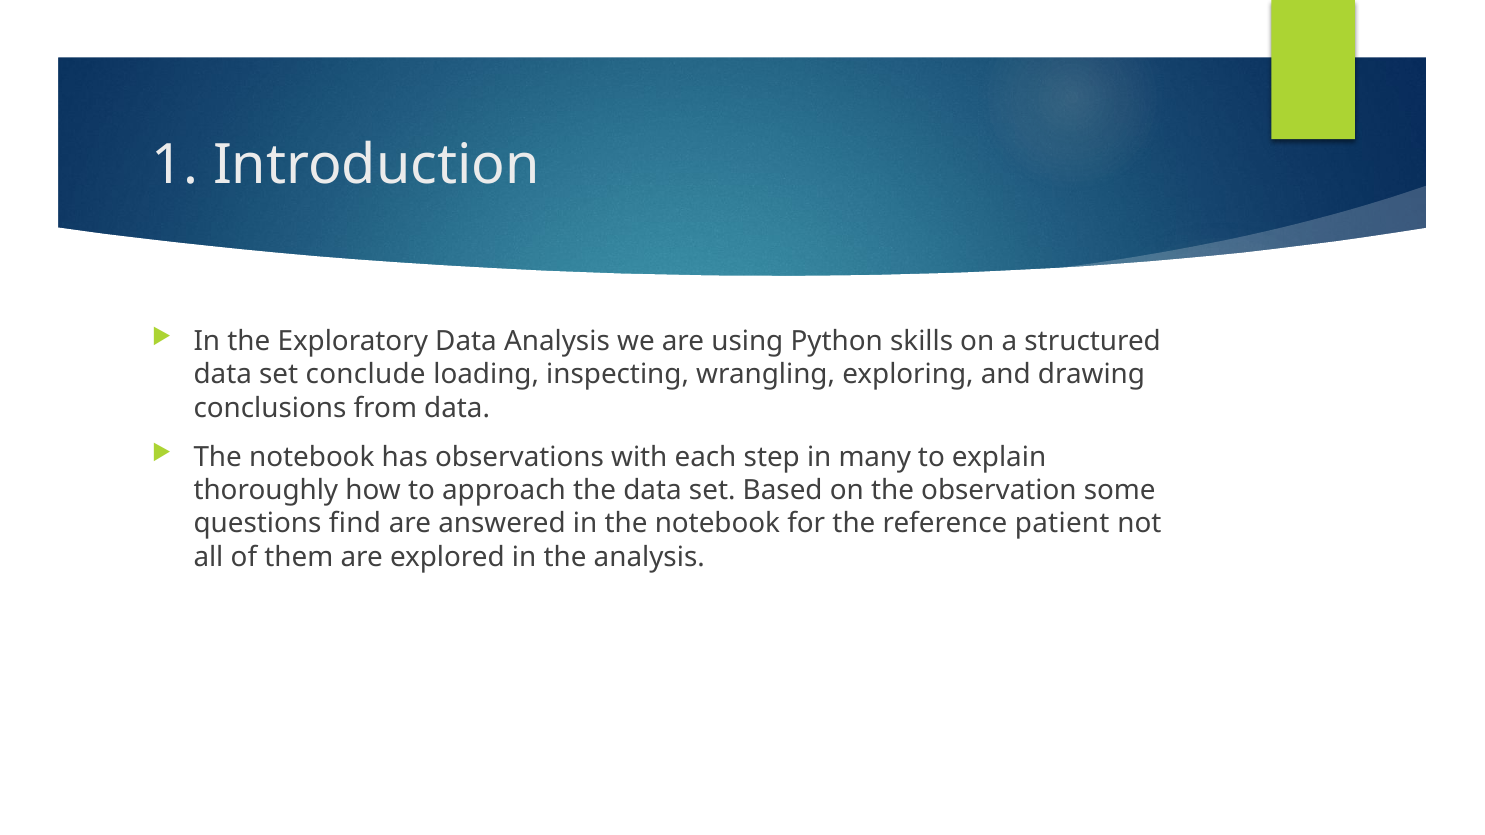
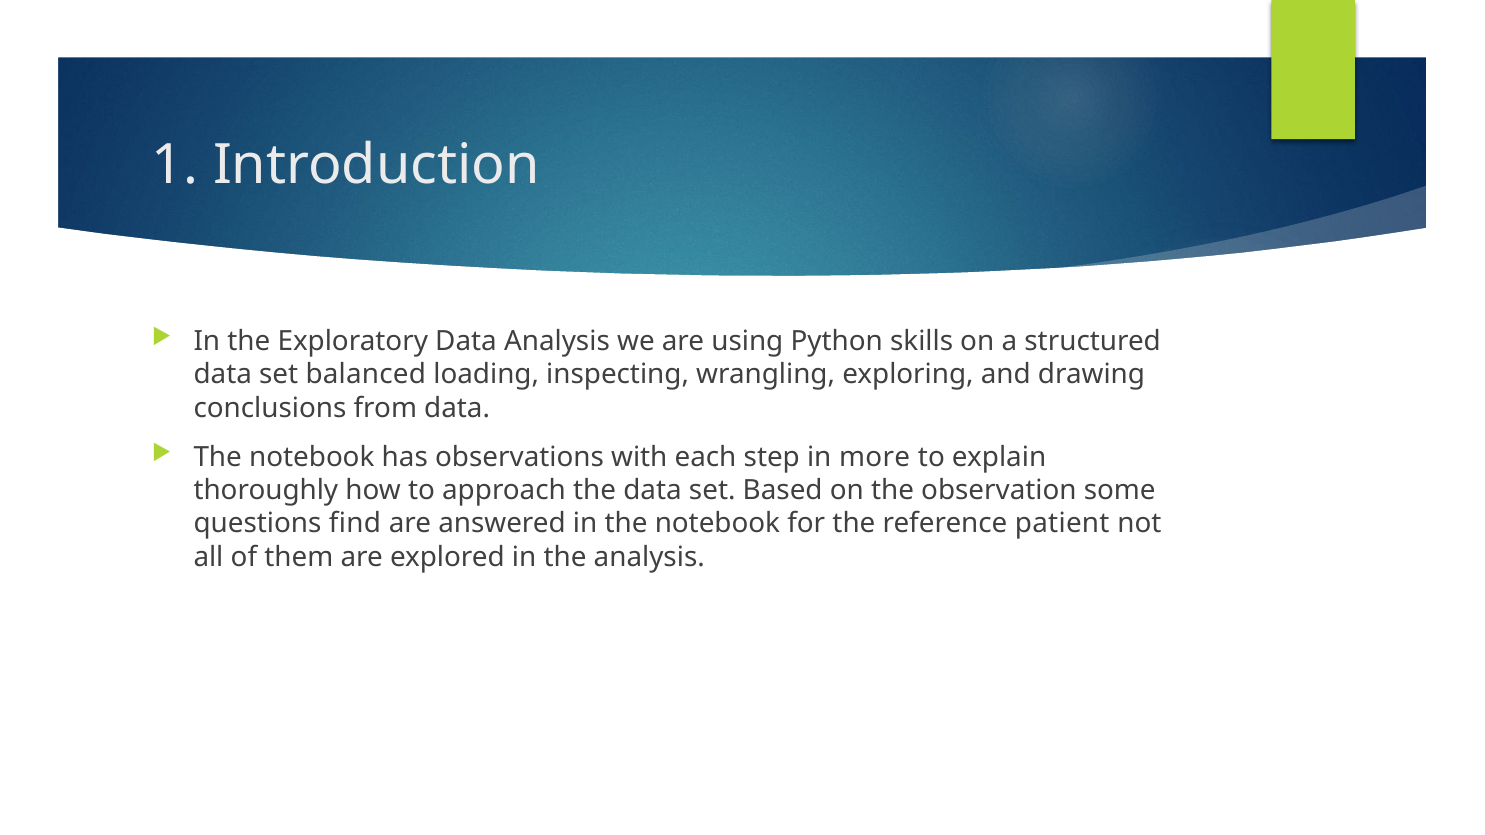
conclude: conclude -> balanced
many: many -> more
